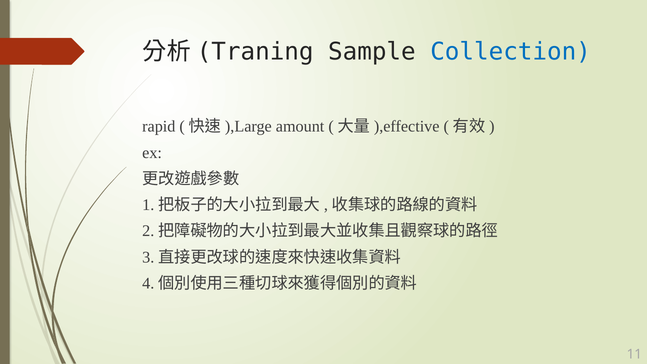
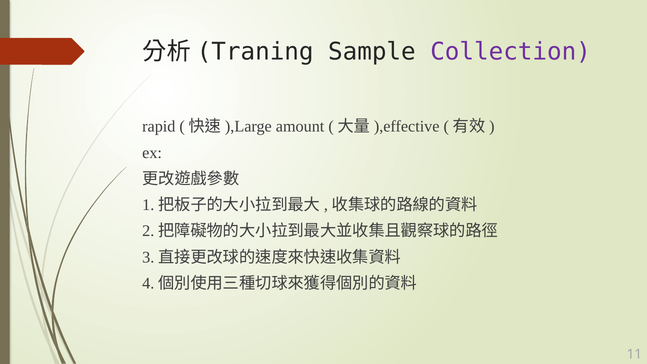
Collection colour: blue -> purple
